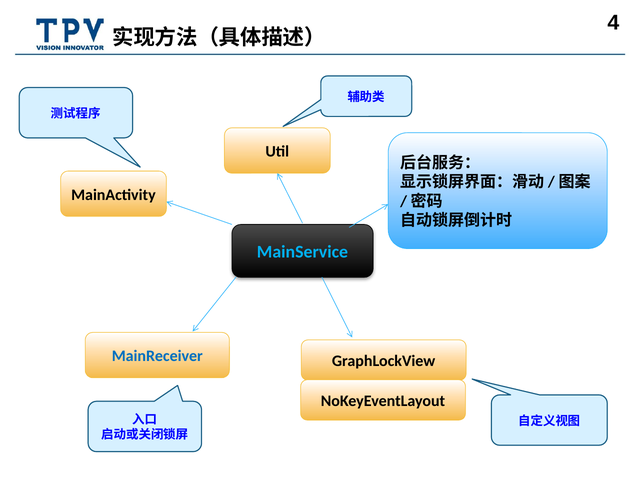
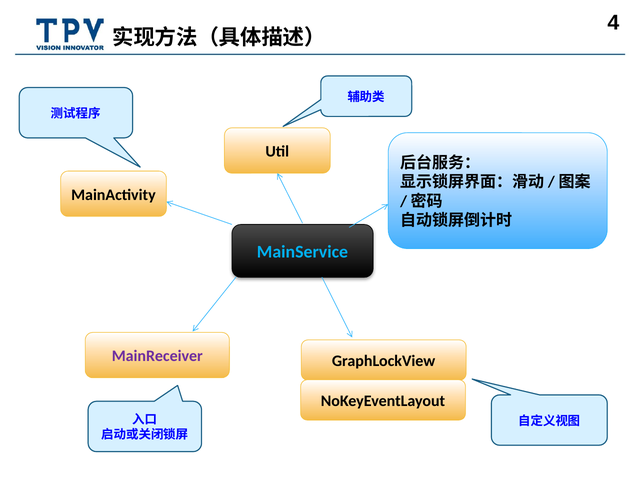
MainReceiver colour: blue -> purple
